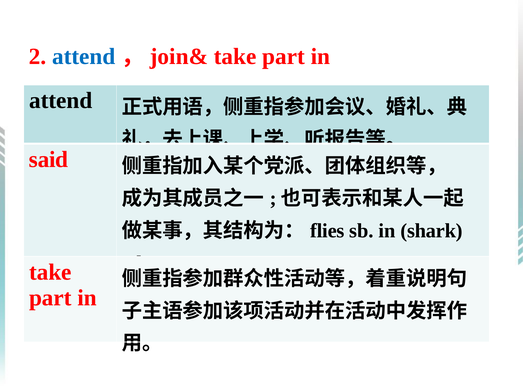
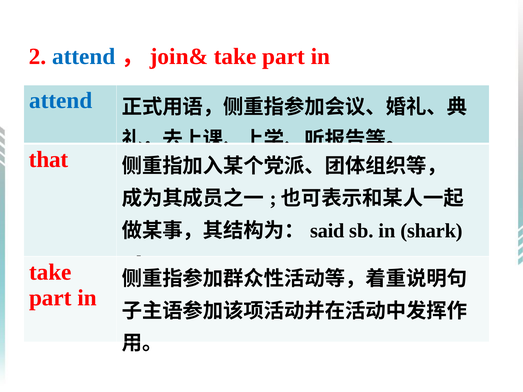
attend at (61, 101) colour: black -> blue
said: said -> that
flies: flies -> said
